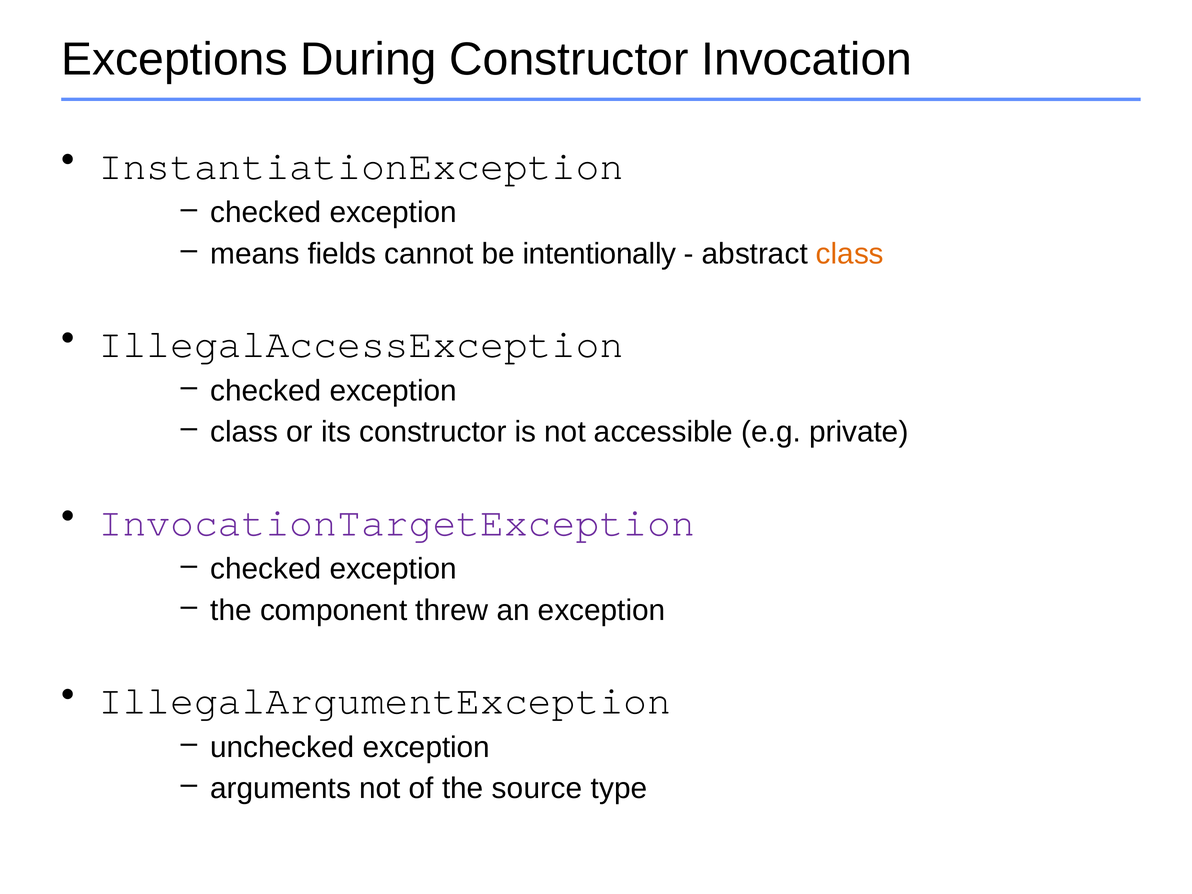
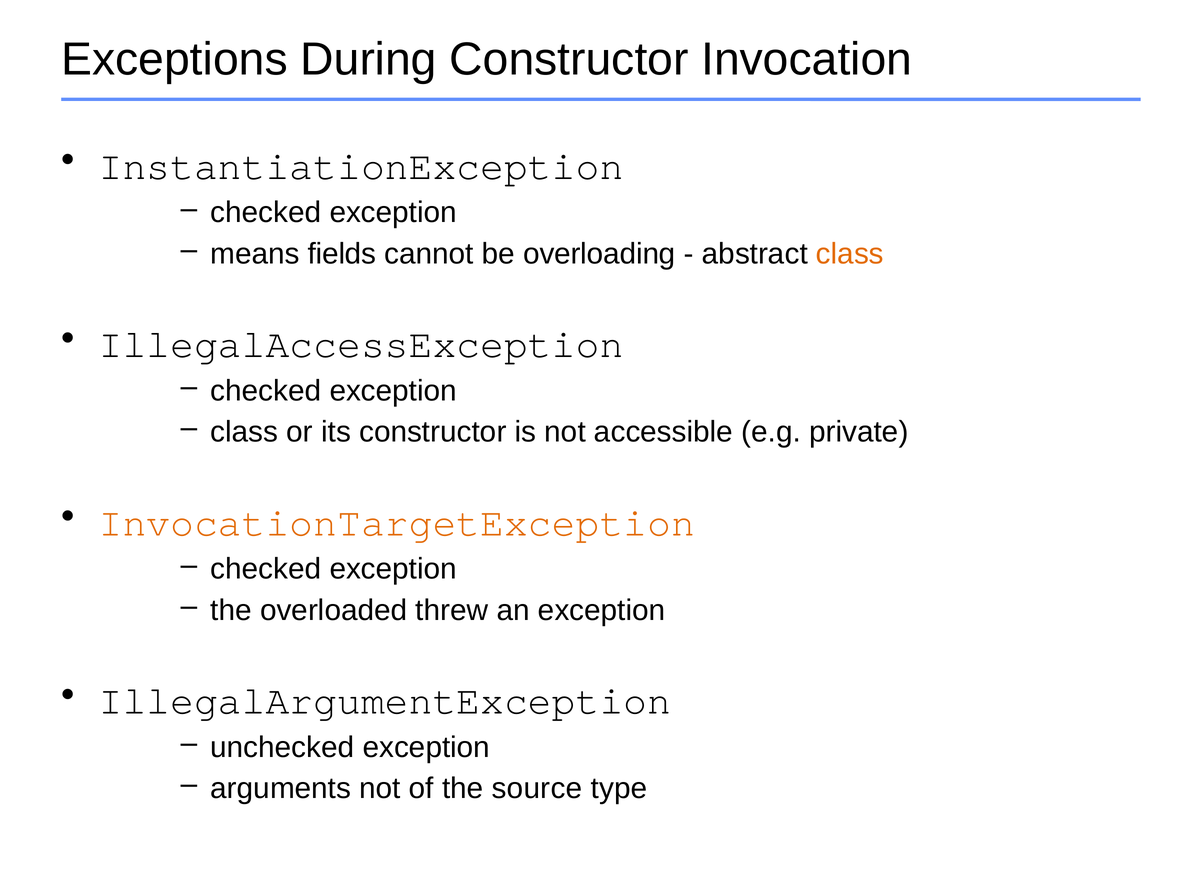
intentionally: intentionally -> overloading
InvocationTargetException colour: purple -> orange
component: component -> overloaded
